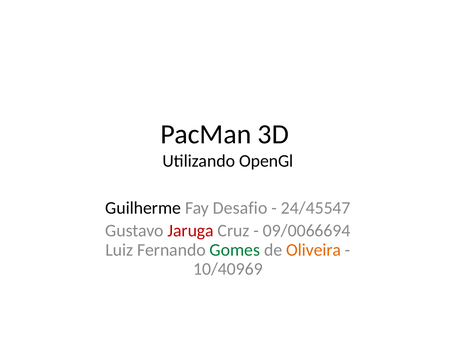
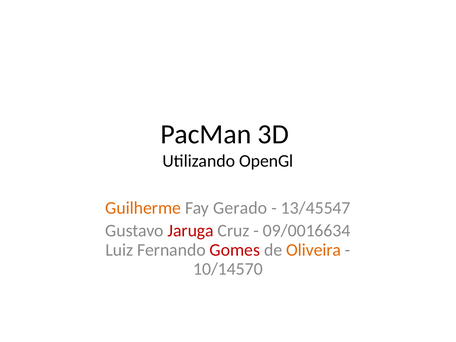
Guilherme colour: black -> orange
Desafio: Desafio -> Gerado
24/45547: 24/45547 -> 13/45547
09/0066694: 09/0066694 -> 09/0016634
Gomes colour: green -> red
10/40969: 10/40969 -> 10/14570
